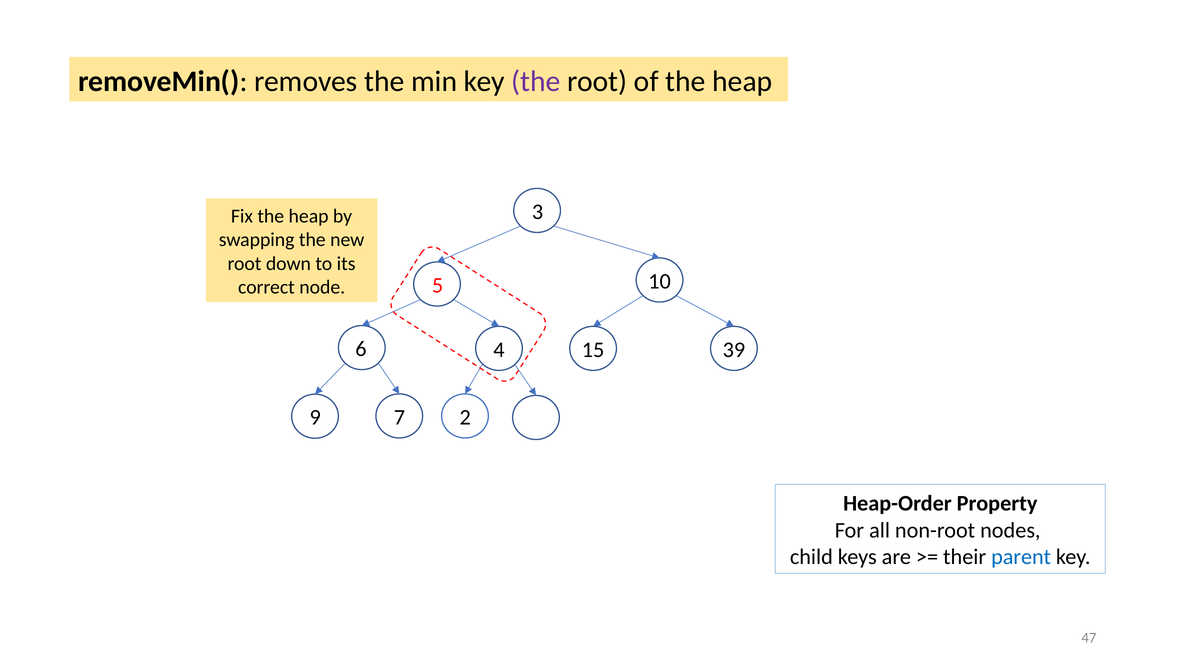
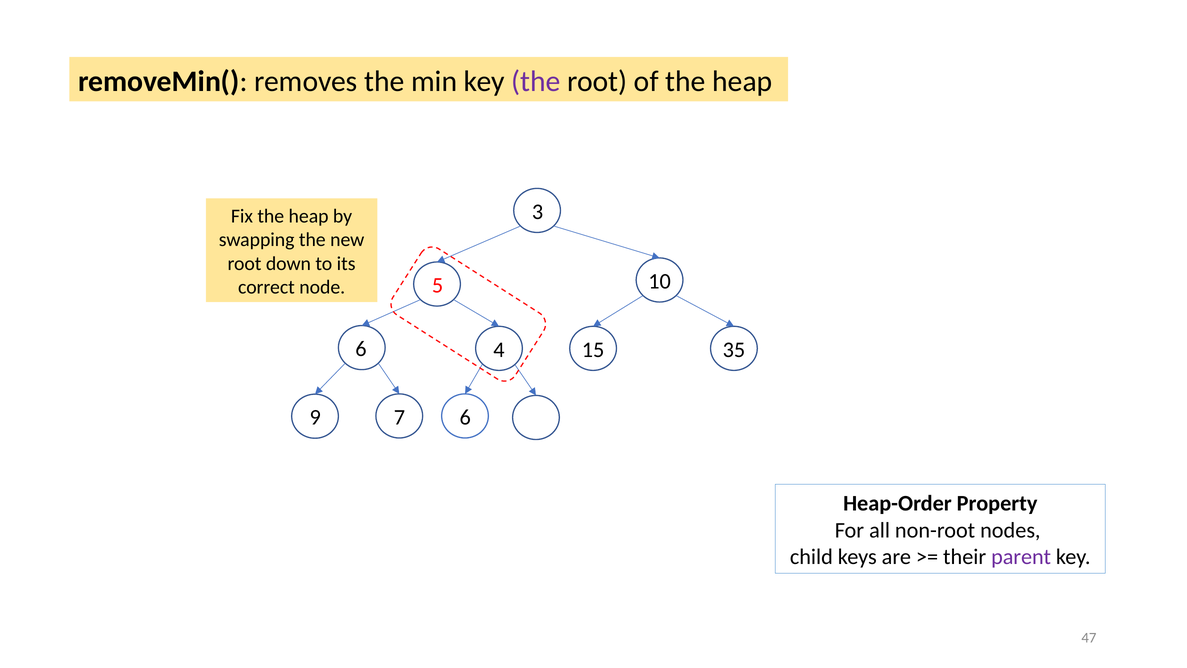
39: 39 -> 35
7 2: 2 -> 6
parent colour: blue -> purple
